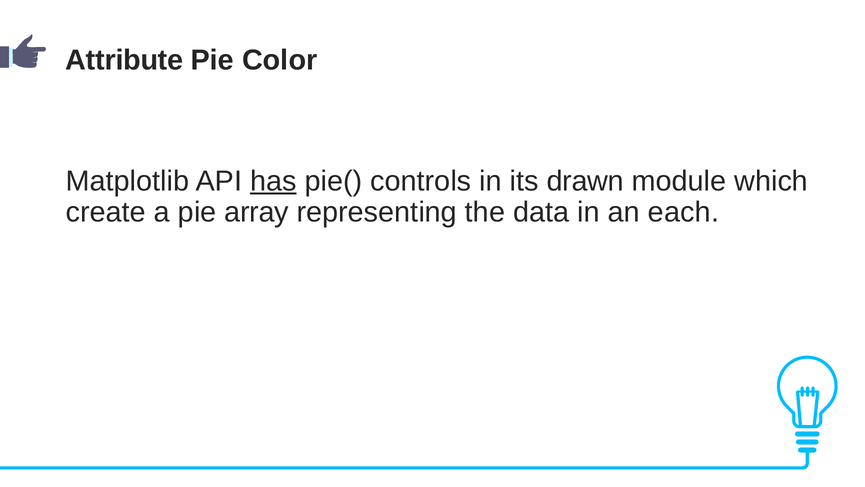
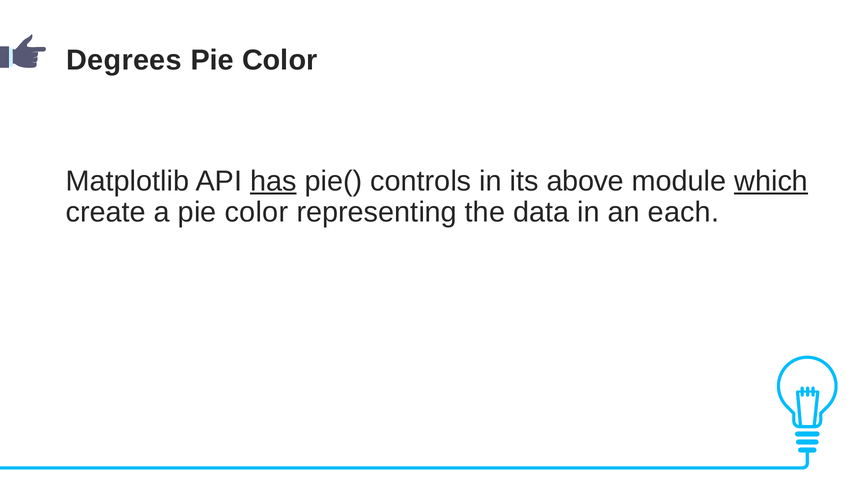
Attribute: Attribute -> Degrees
drawn: drawn -> above
which underline: none -> present
a pie array: array -> color
